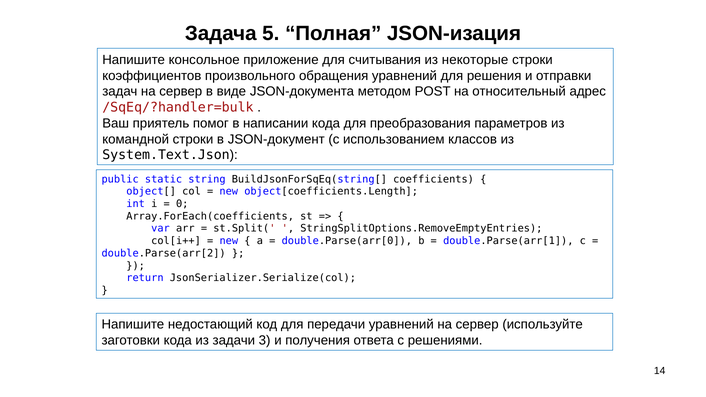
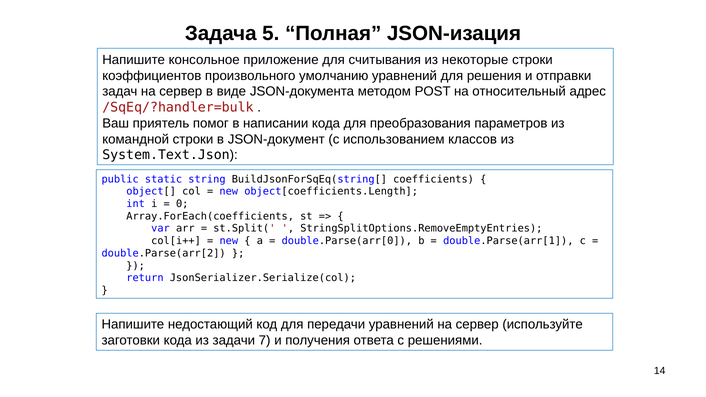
обращения: обращения -> умолчанию
3: 3 -> 7
